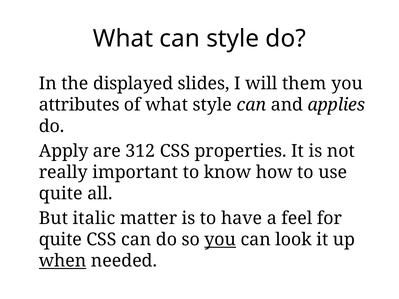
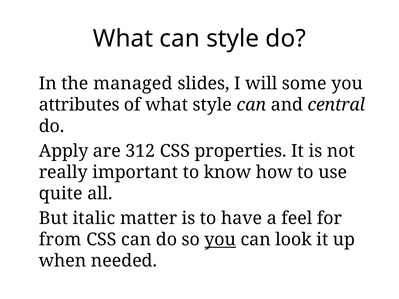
displayed: displayed -> managed
them: them -> some
applies: applies -> central
quite at (60, 240): quite -> from
when underline: present -> none
